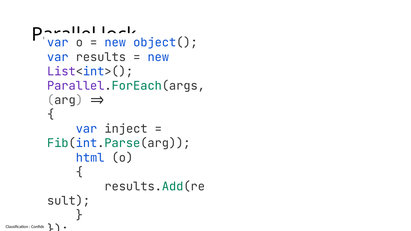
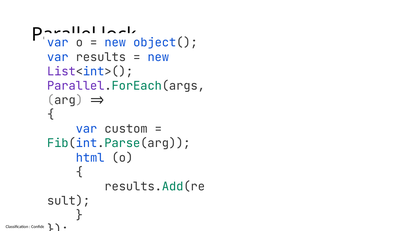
inject: inject -> custom
